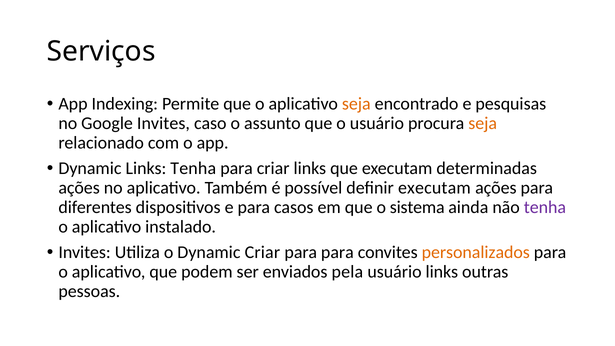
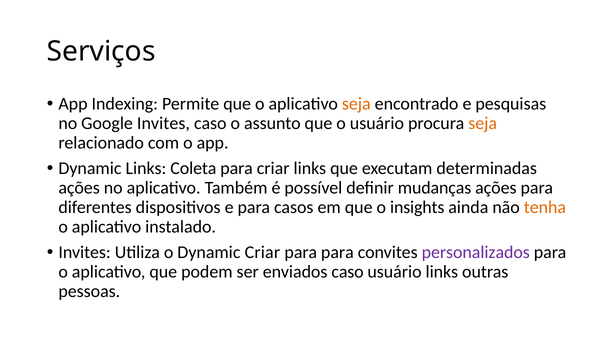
Links Tenha: Tenha -> Coleta
definir executam: executam -> mudanças
sistema: sistema -> insights
tenha at (545, 207) colour: purple -> orange
personalizados colour: orange -> purple
enviados pela: pela -> caso
